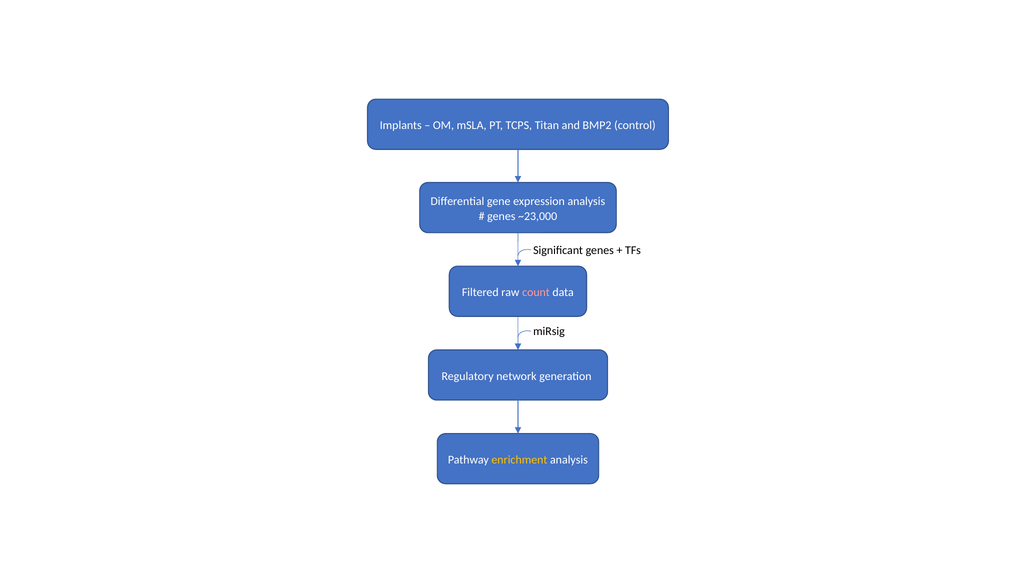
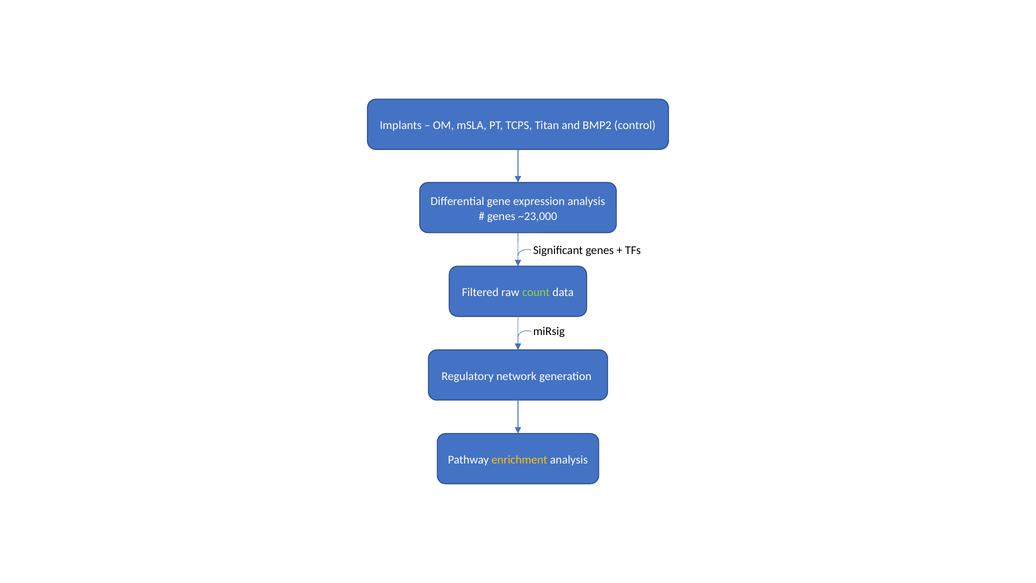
count colour: pink -> light green
